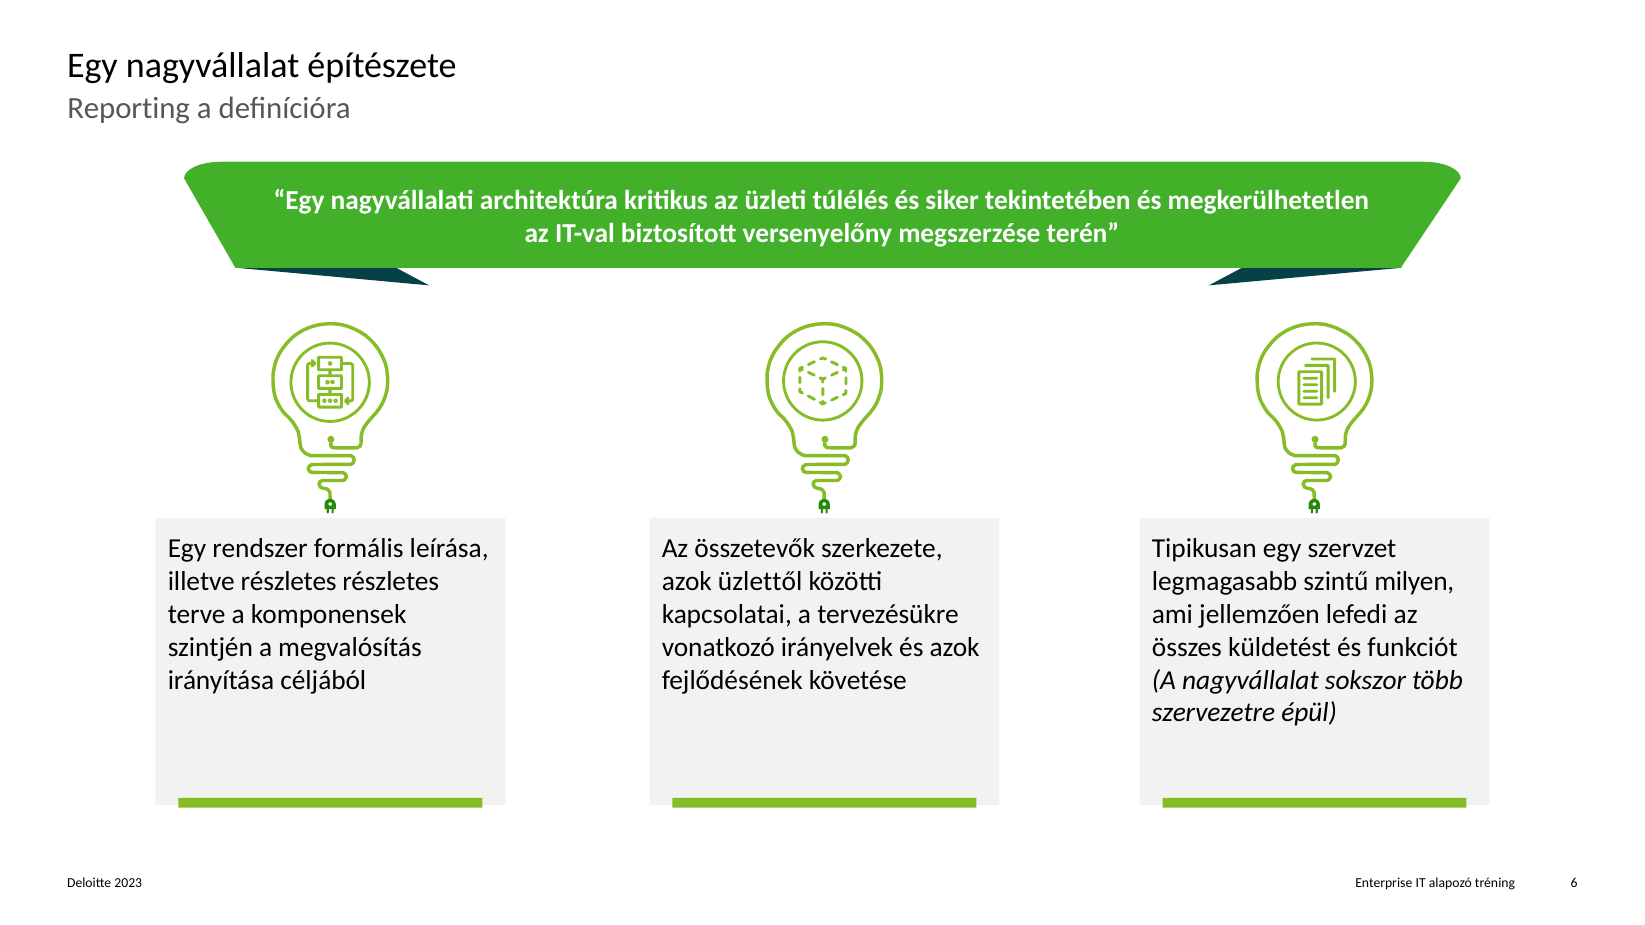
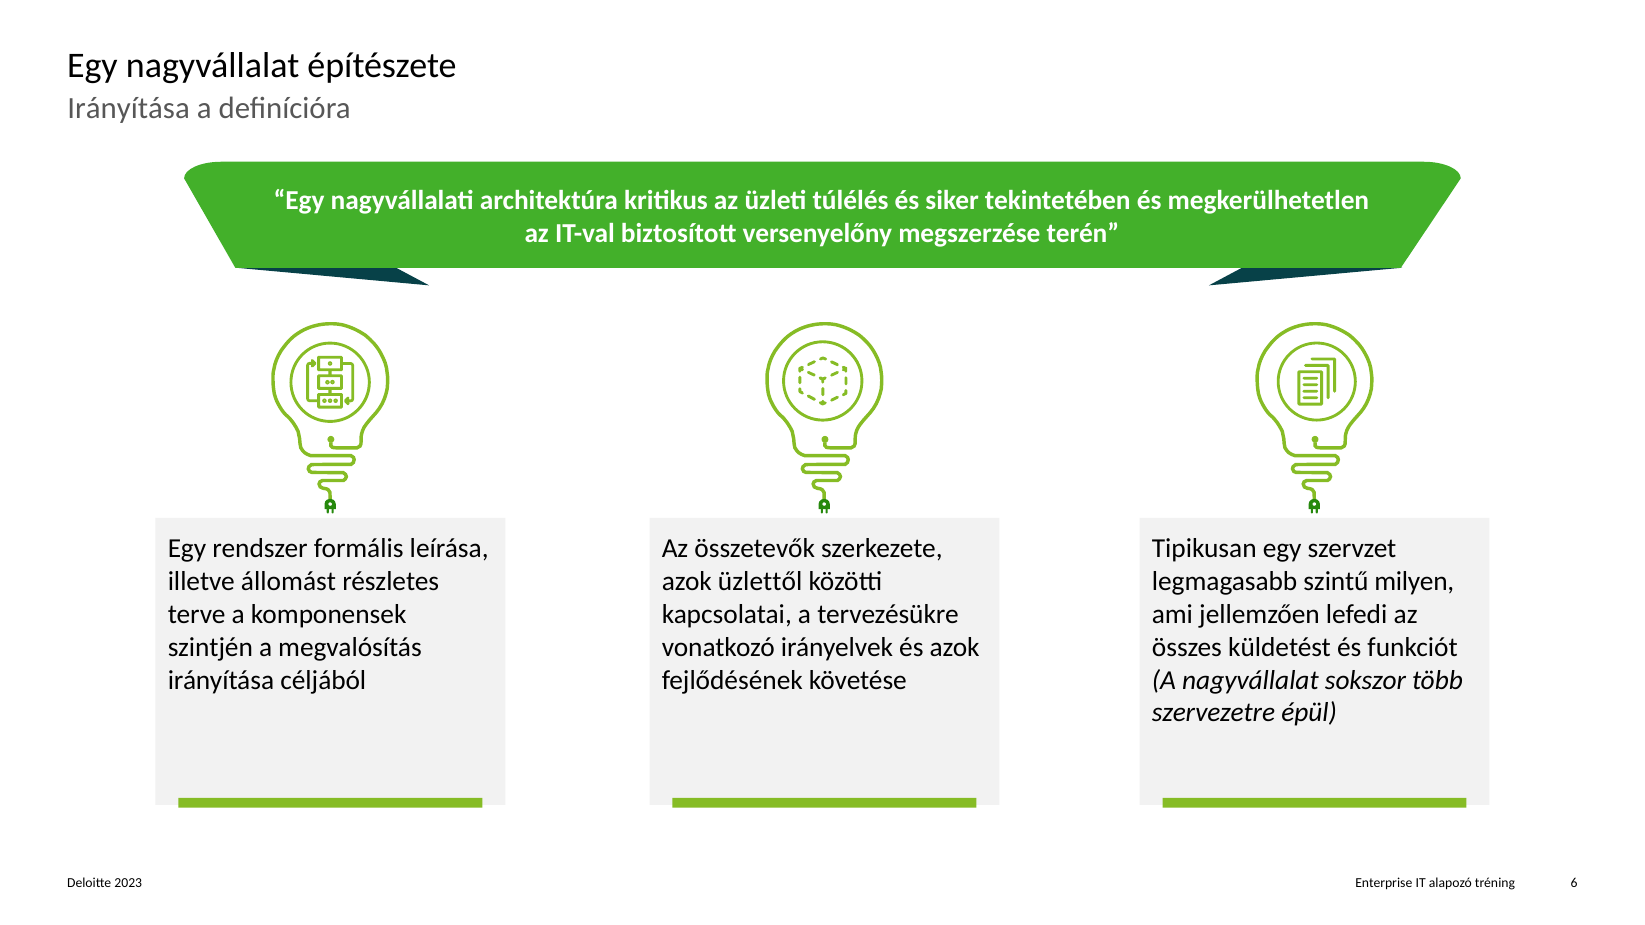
Reporting at (129, 109): Reporting -> Irányítása
illetve részletes: részletes -> állomást
